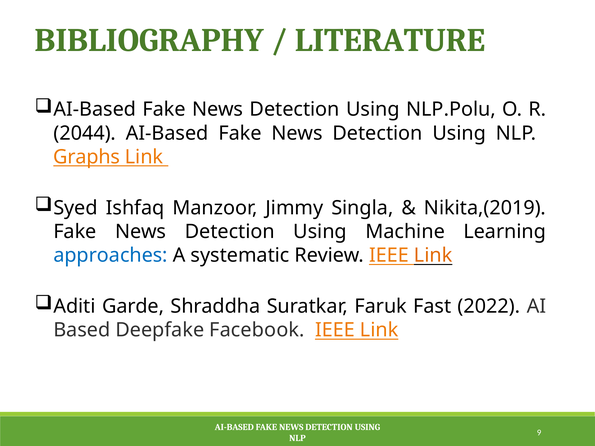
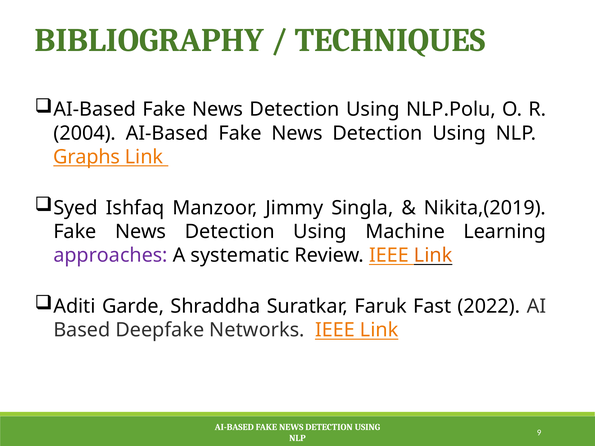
LITERATURE: LITERATURE -> TECHNIQUES
2044: 2044 -> 2004
approaches colour: blue -> purple
Facebook: Facebook -> Networks
